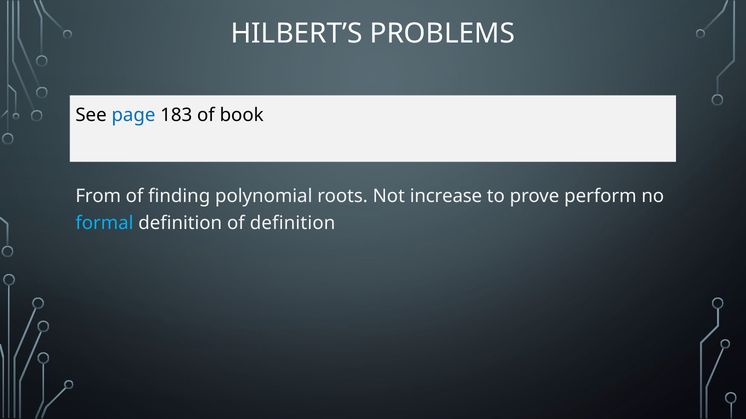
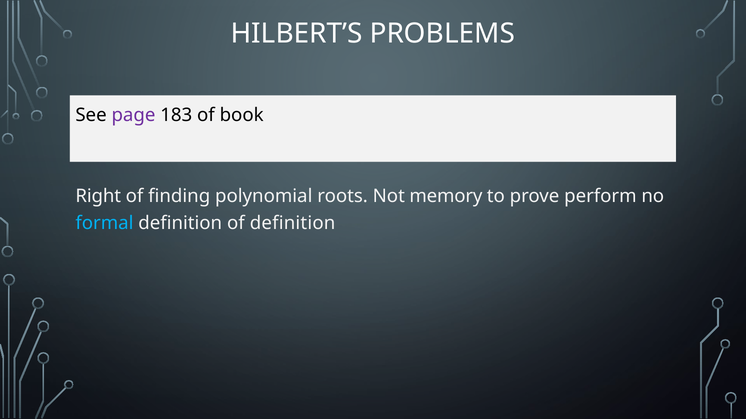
page colour: blue -> purple
From: From -> Right
increase: increase -> memory
